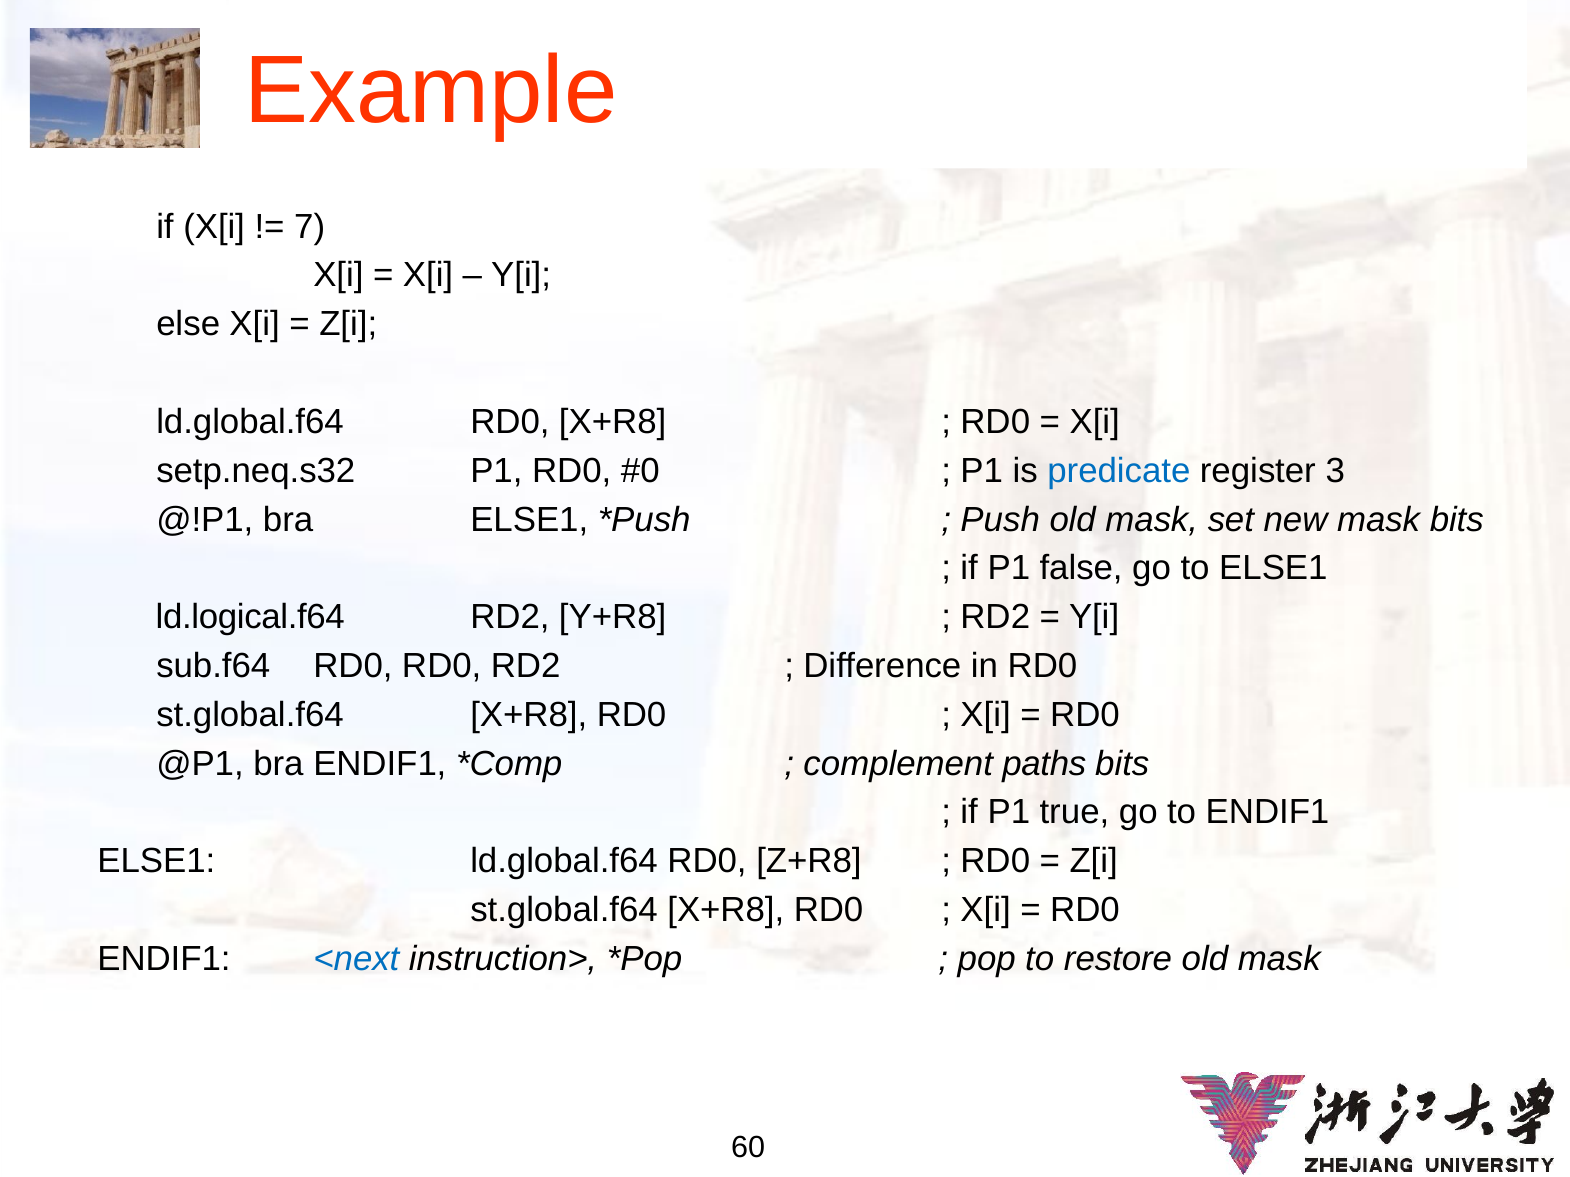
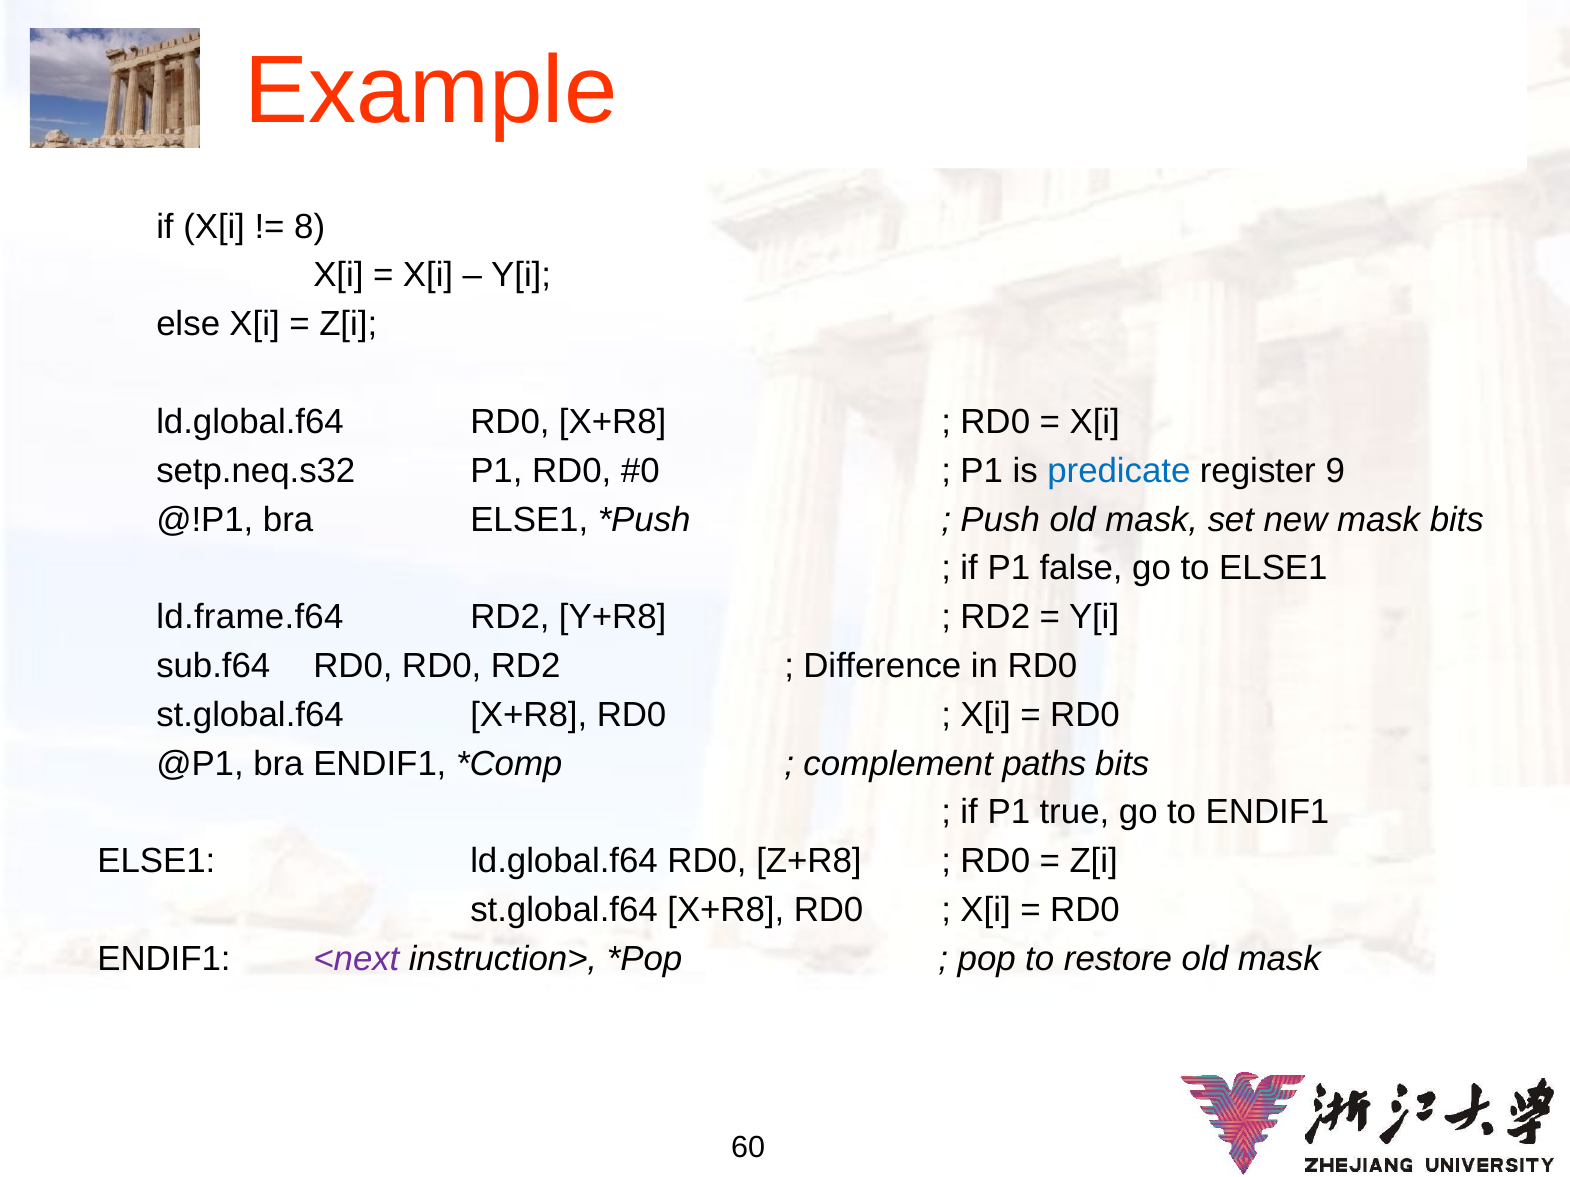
7: 7 -> 8
3: 3 -> 9
ld.logical.f64: ld.logical.f64 -> ld.frame.f64
<next colour: blue -> purple
